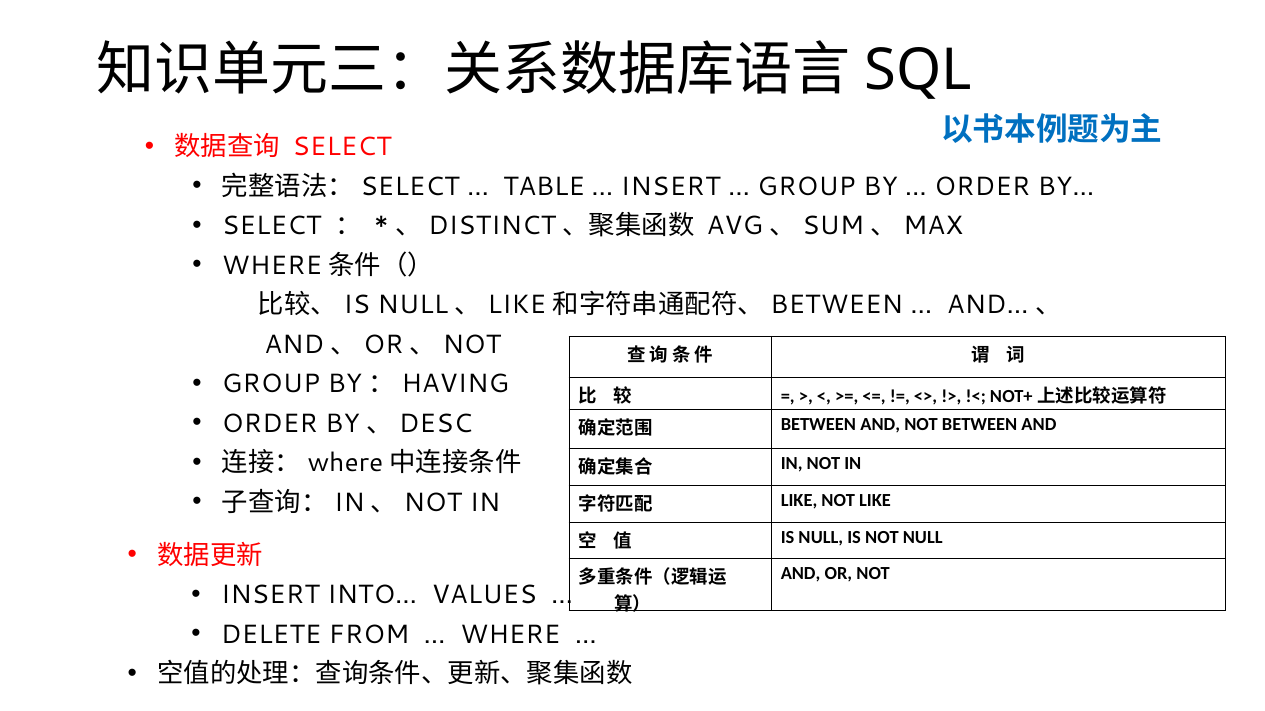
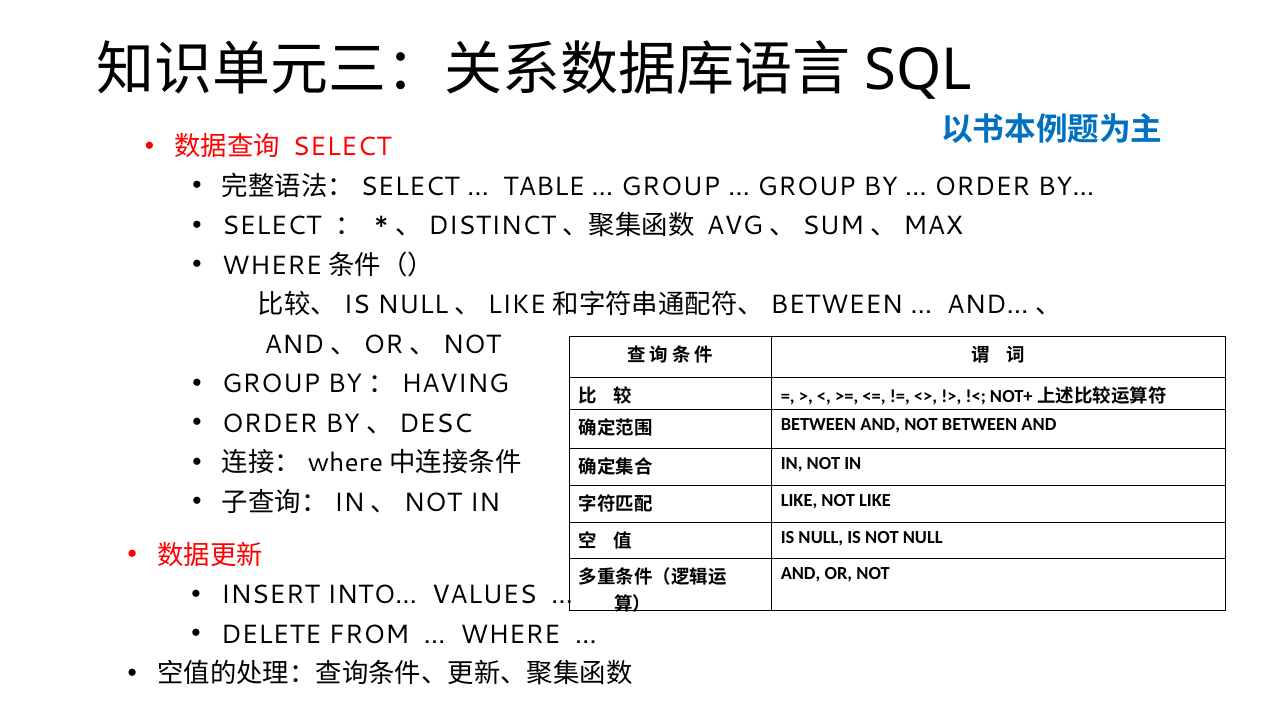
INSERT at (671, 187): INSERT -> GROUP
